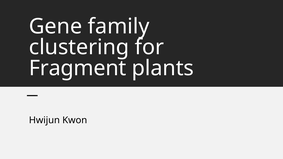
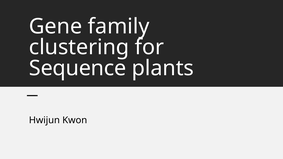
Fragment: Fragment -> Sequence
